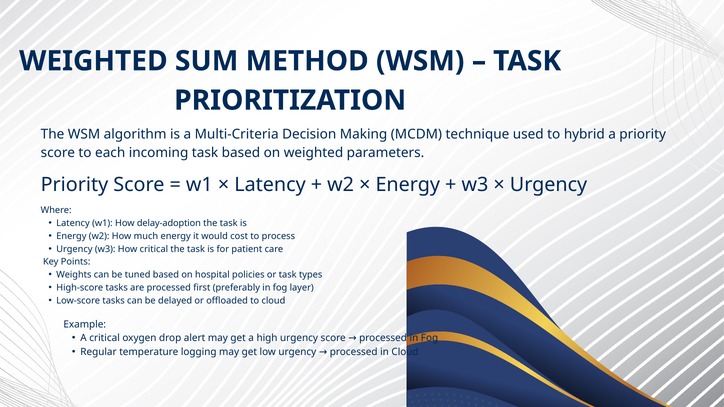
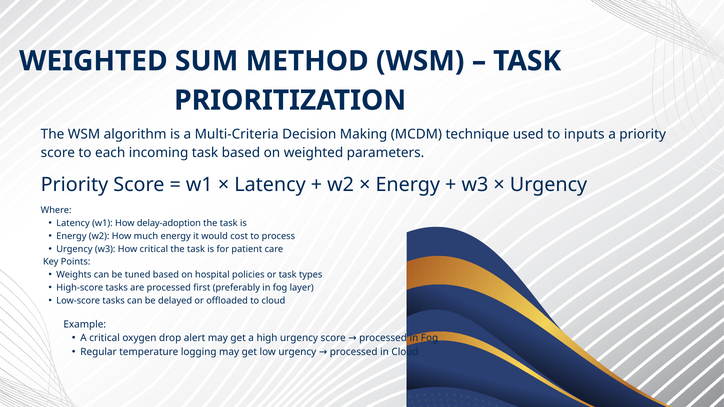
hybrid: hybrid -> inputs
